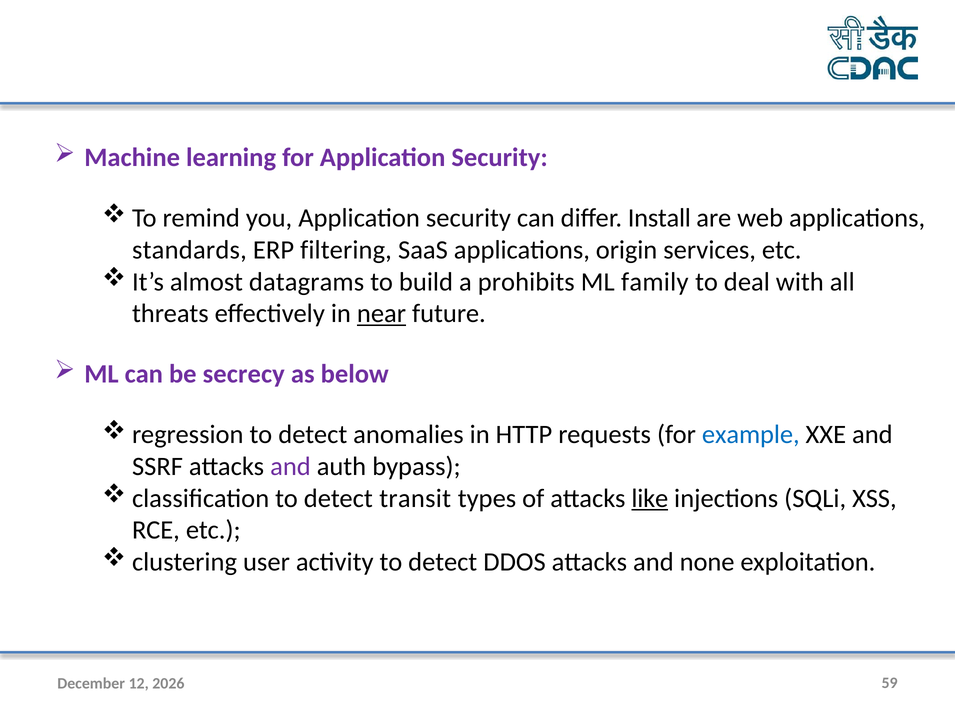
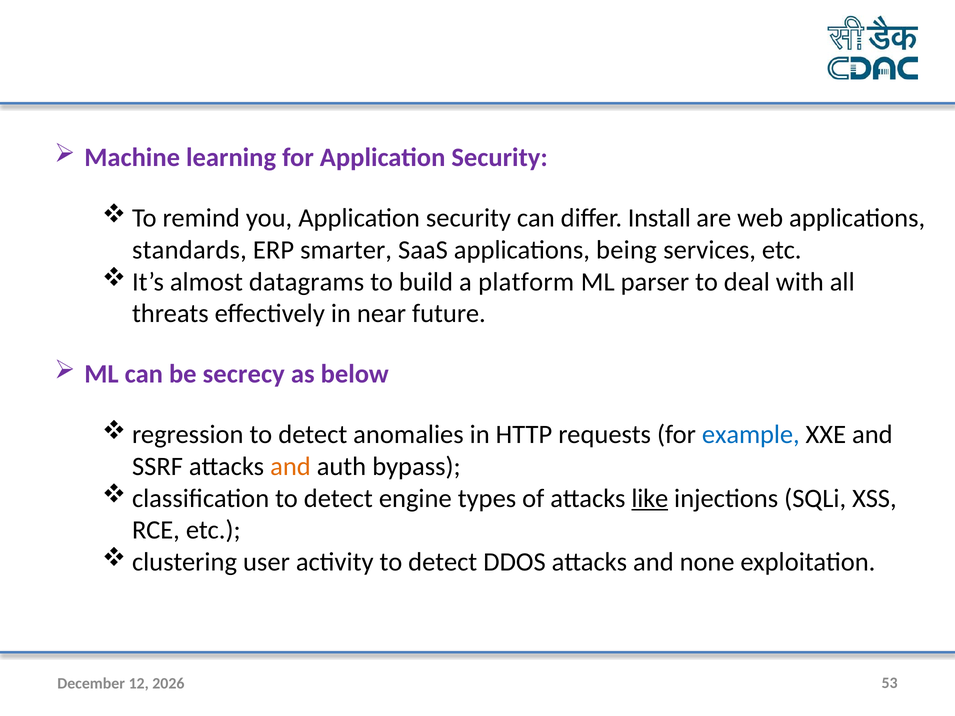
filtering: filtering -> smarter
origin: origin -> being
prohibits: prohibits -> platform
family: family -> parser
near underline: present -> none
and at (290, 467) colour: purple -> orange
transit: transit -> engine
59: 59 -> 53
